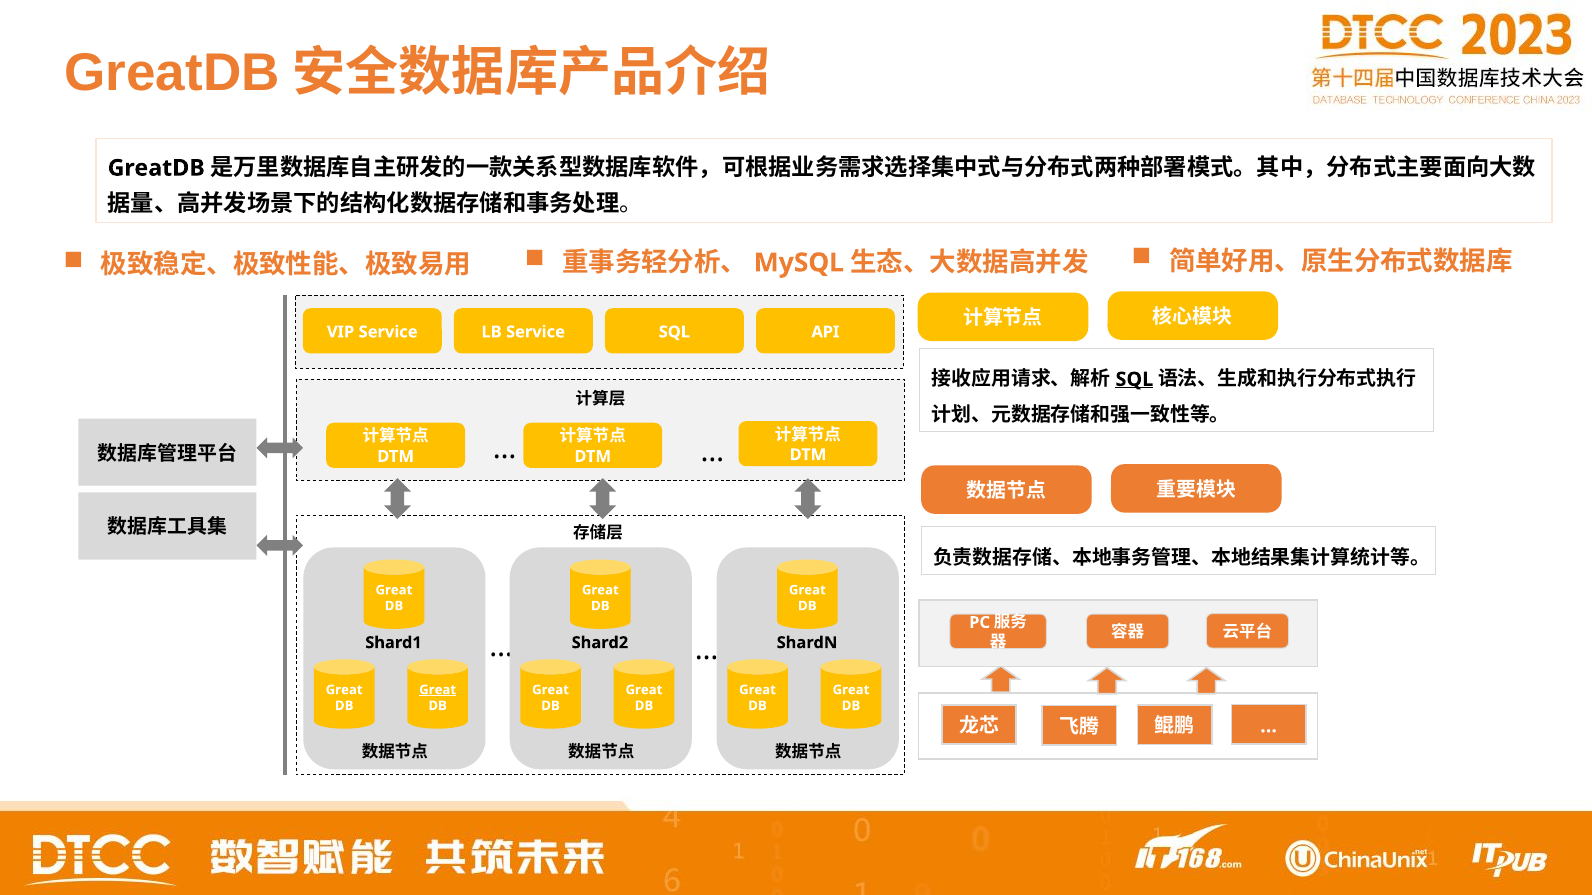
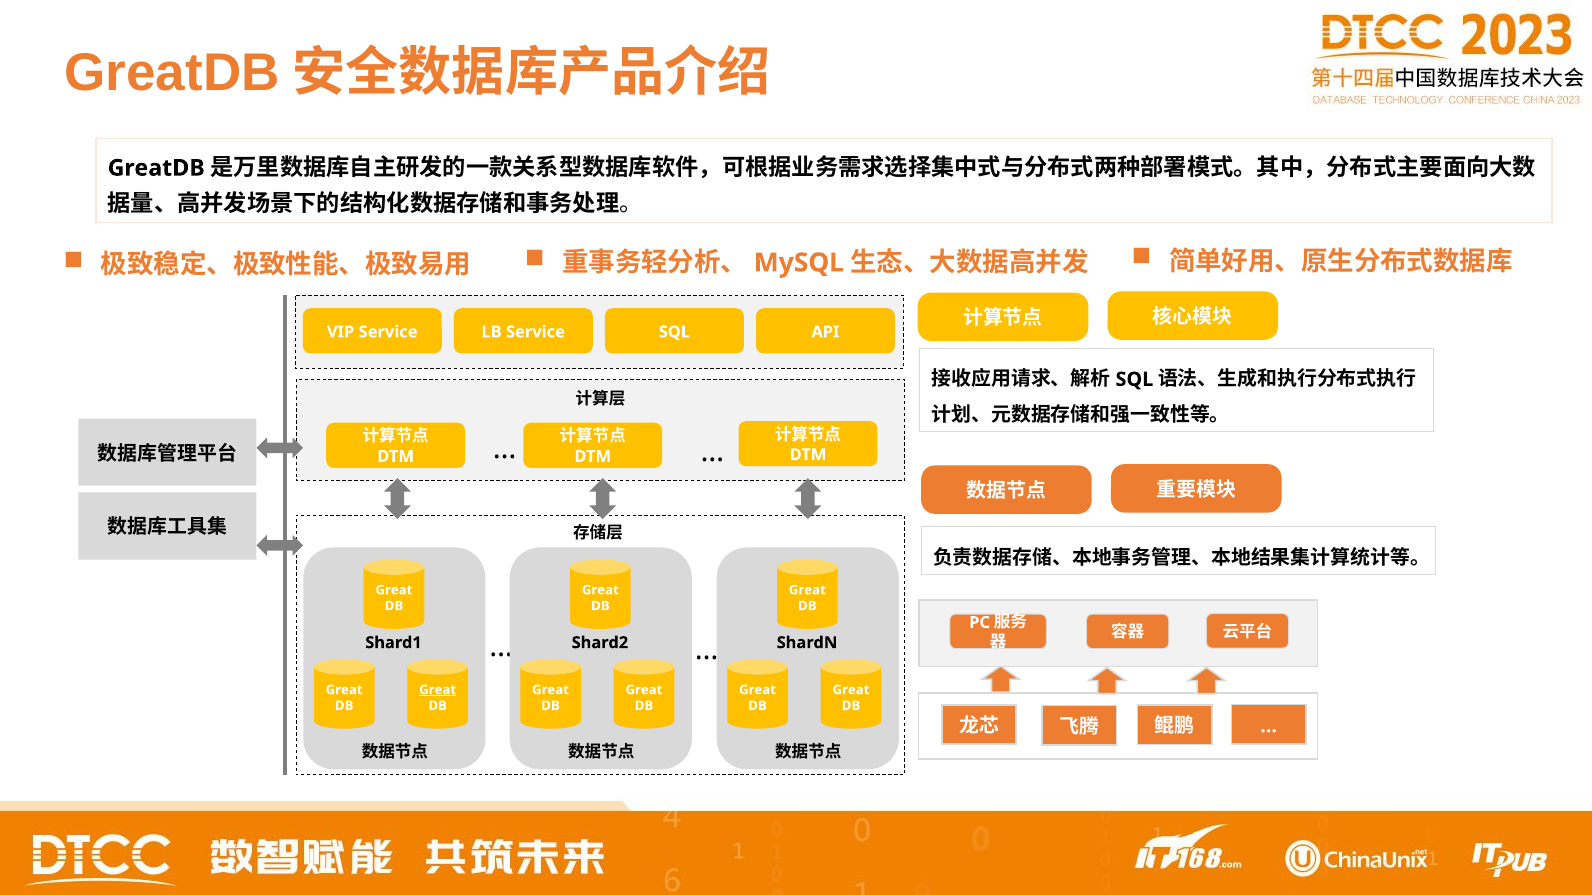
SQL at (1134, 380) underline: present -> none
